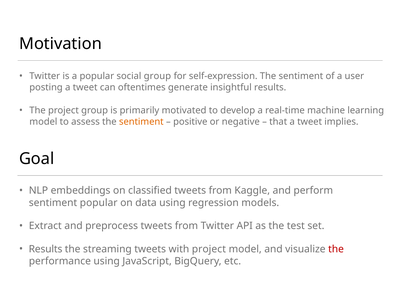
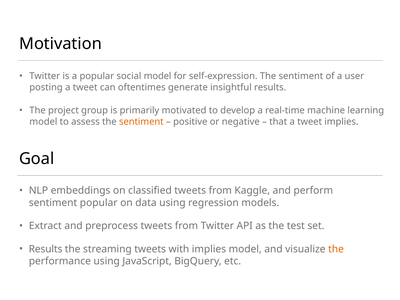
social group: group -> model
with project: project -> implies
the at (336, 249) colour: red -> orange
